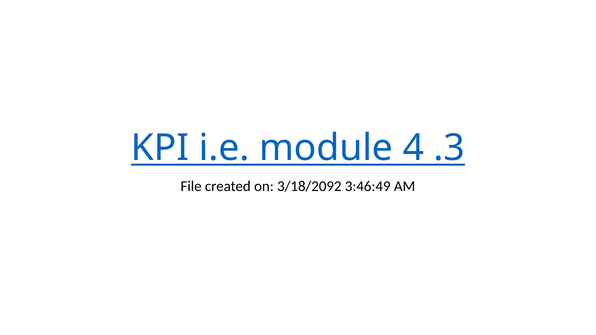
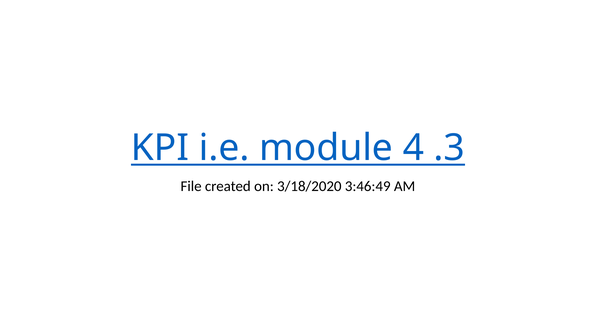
3/18/2092: 3/18/2092 -> 3/18/2020
